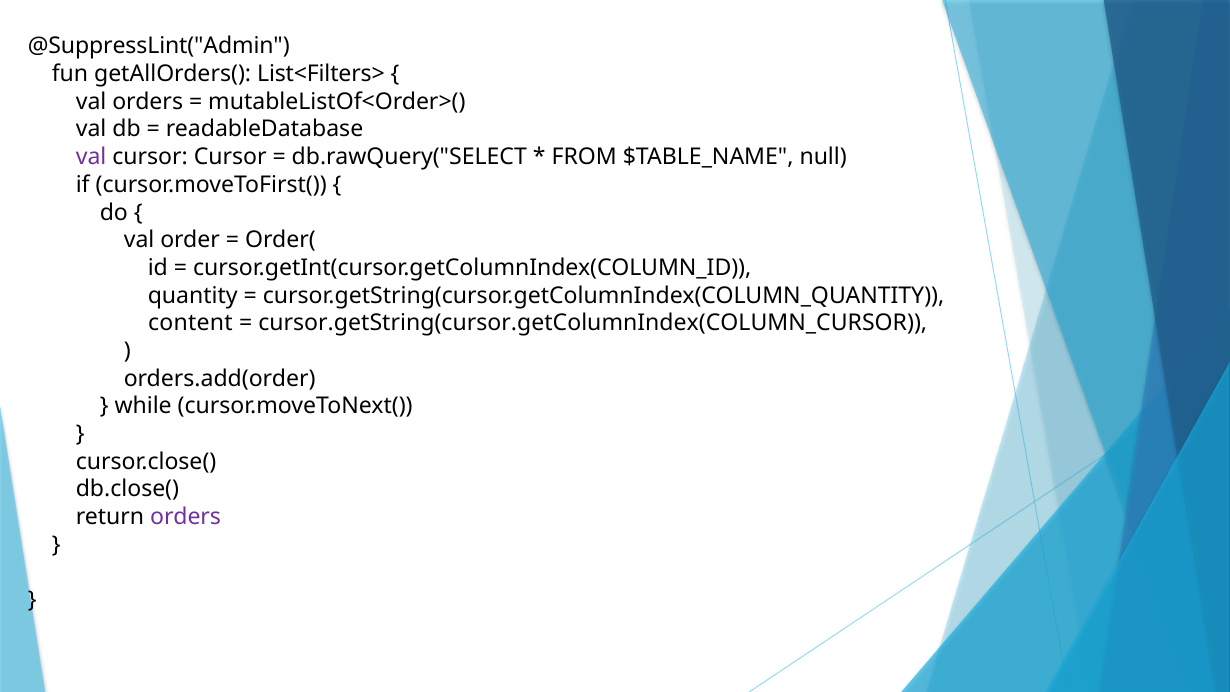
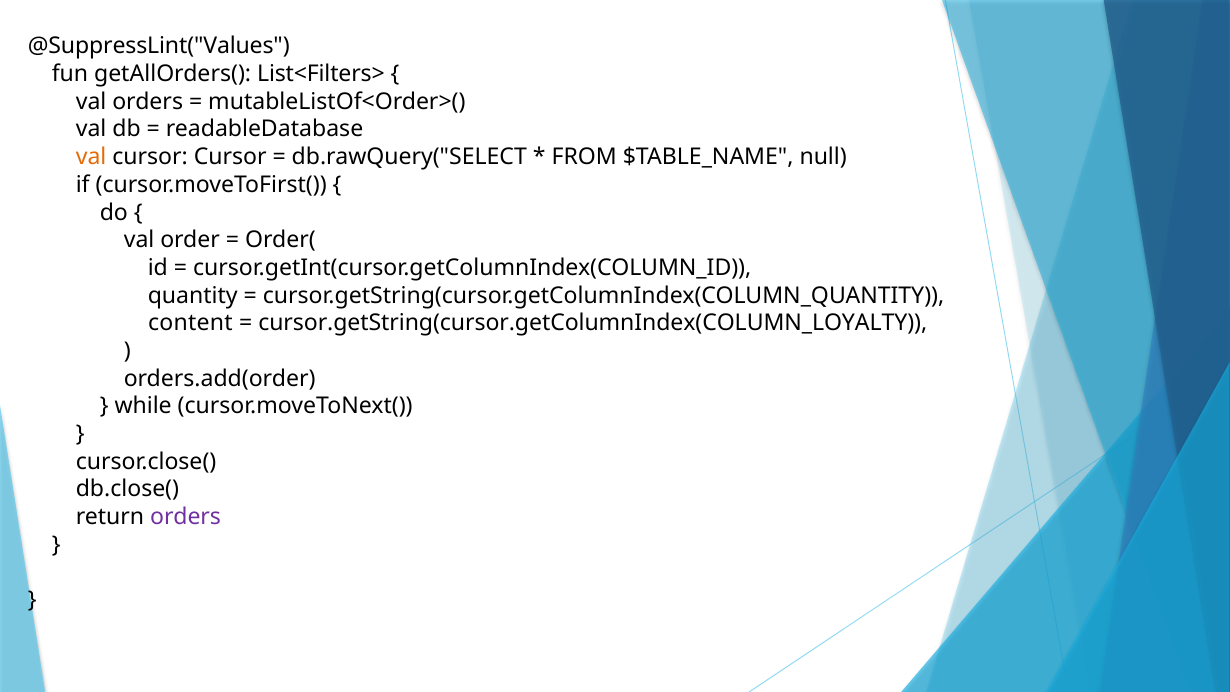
@SuppressLint("Admin: @SuppressLint("Admin -> @SuppressLint("Values
val at (91, 157) colour: purple -> orange
cursor.getString(cursor.getColumnIndex(COLUMN_CURSOR: cursor.getString(cursor.getColumnIndex(COLUMN_CURSOR -> cursor.getString(cursor.getColumnIndex(COLUMN_LOYALTY
